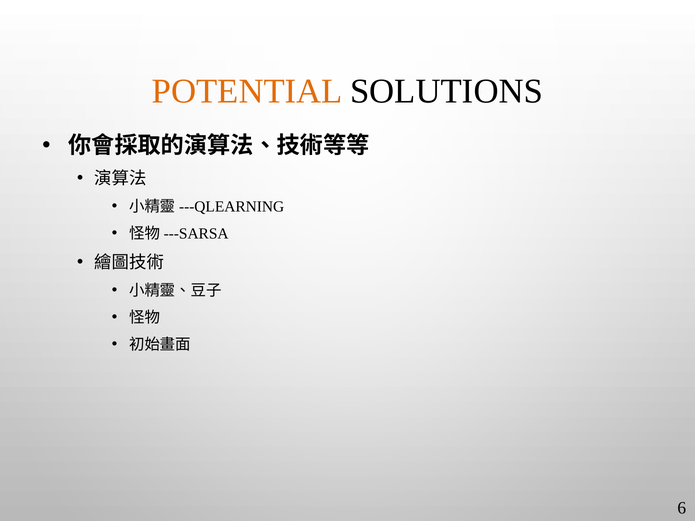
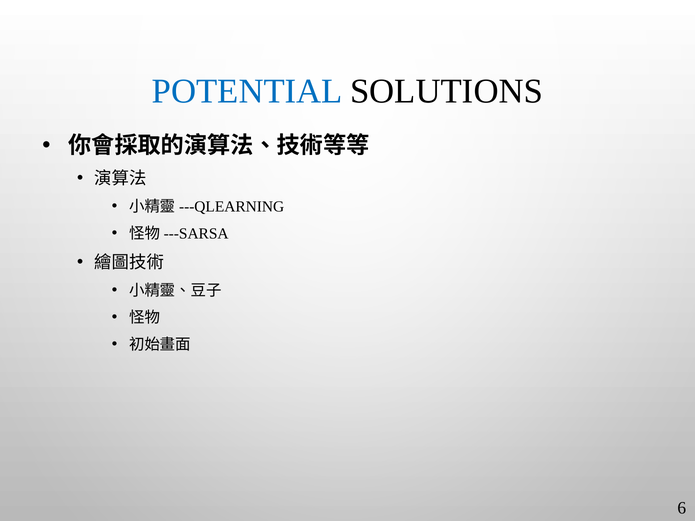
POTENTIAL colour: orange -> blue
